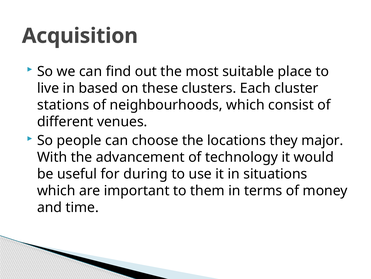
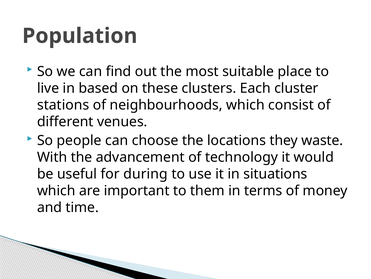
Acquisition: Acquisition -> Population
major: major -> waste
